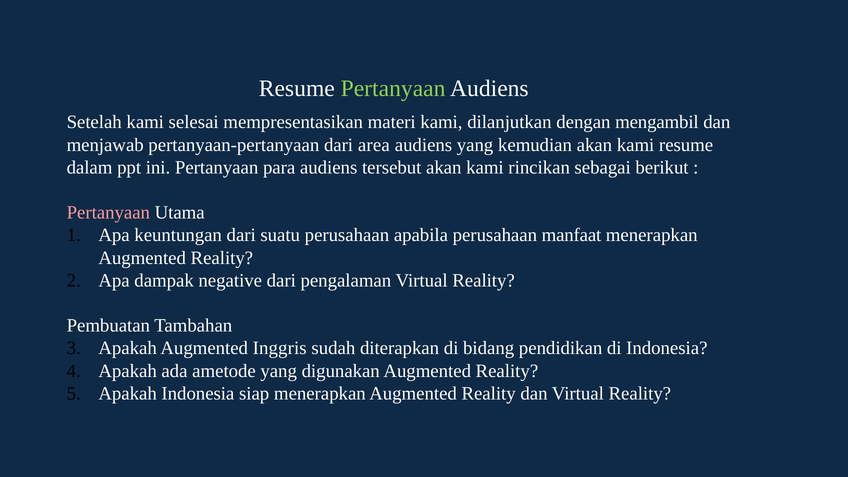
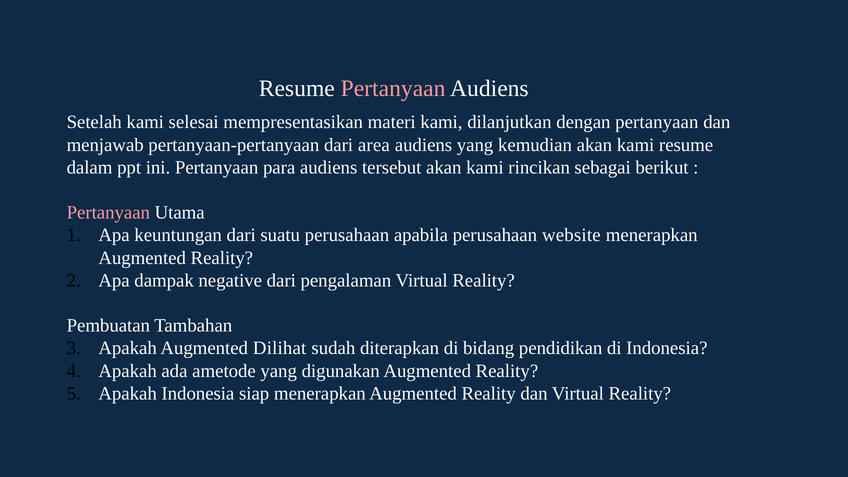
Pertanyaan at (393, 88) colour: light green -> pink
dengan mengambil: mengambil -> pertanyaan
manfaat: manfaat -> website
Inggris: Inggris -> Dilihat
